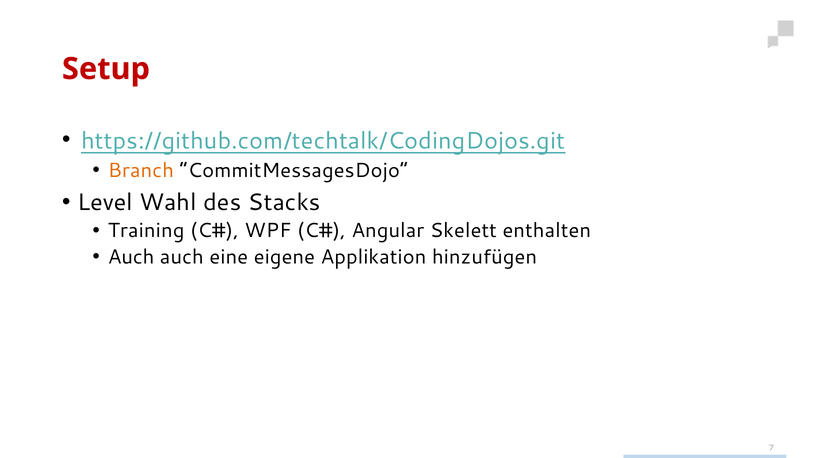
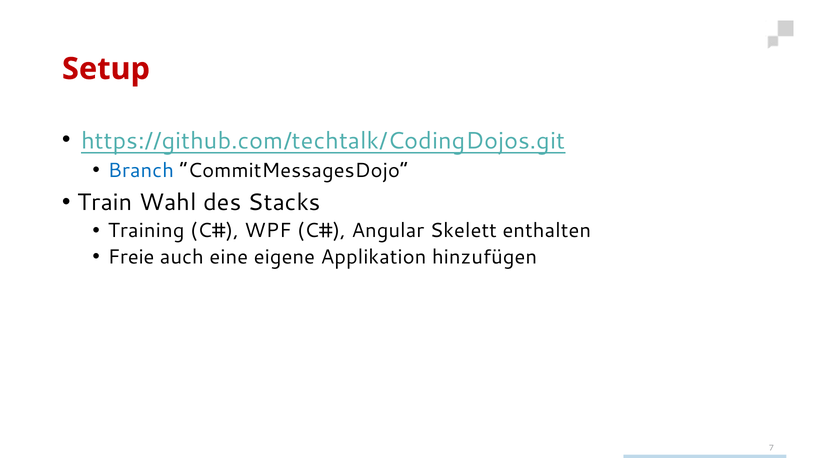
Branch colour: orange -> blue
Level: Level -> Train
Auch at (131, 257): Auch -> Freie
